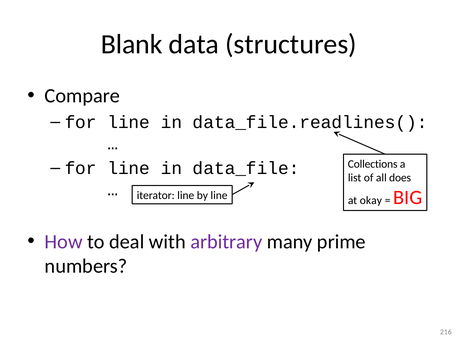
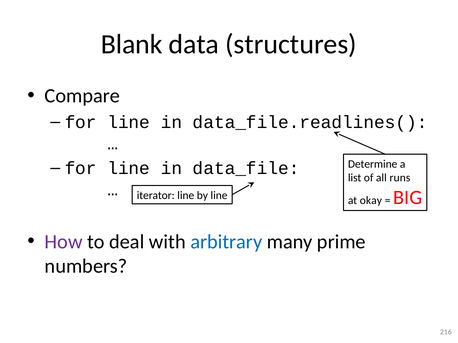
Collections: Collections -> Determine
does: does -> runs
arbitrary colour: purple -> blue
